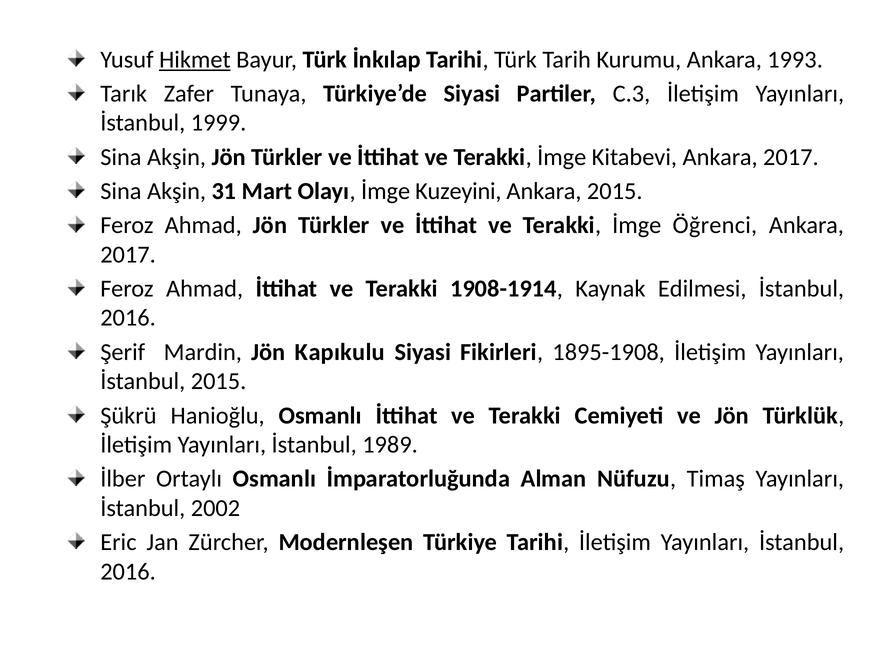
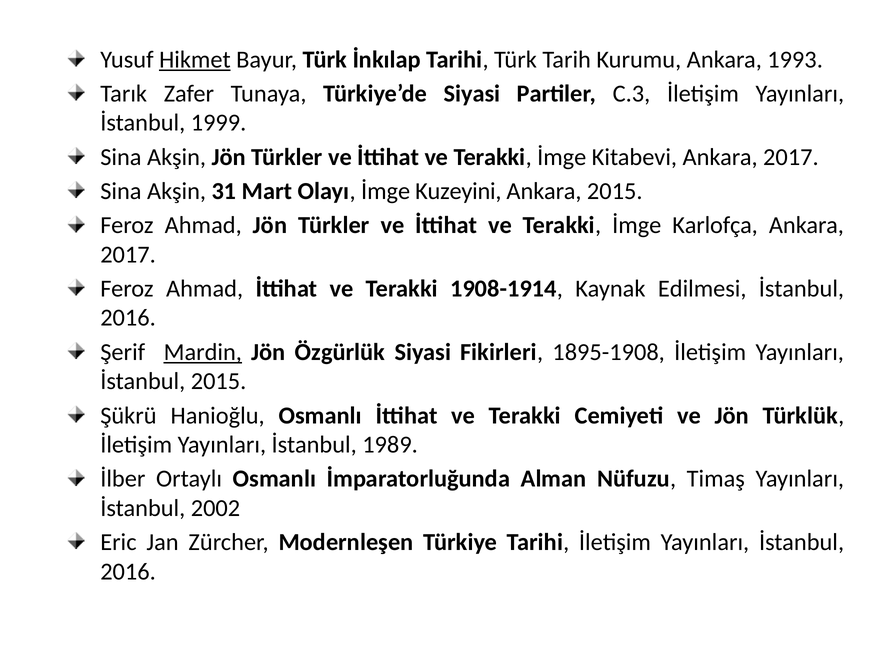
Öğrenci: Öğrenci -> Karlofça
Mardin underline: none -> present
Kapıkulu: Kapıkulu -> Özgürlük
